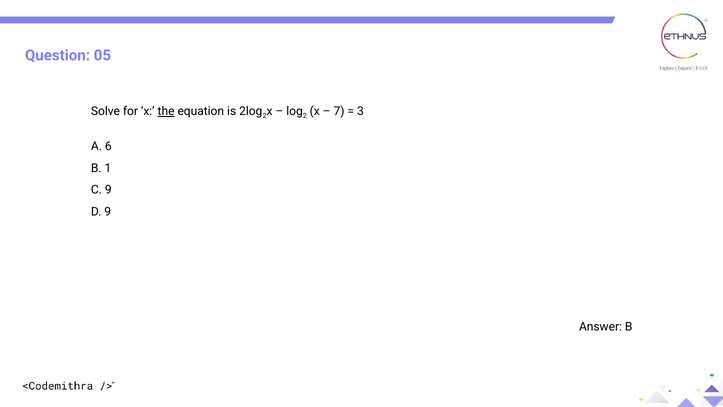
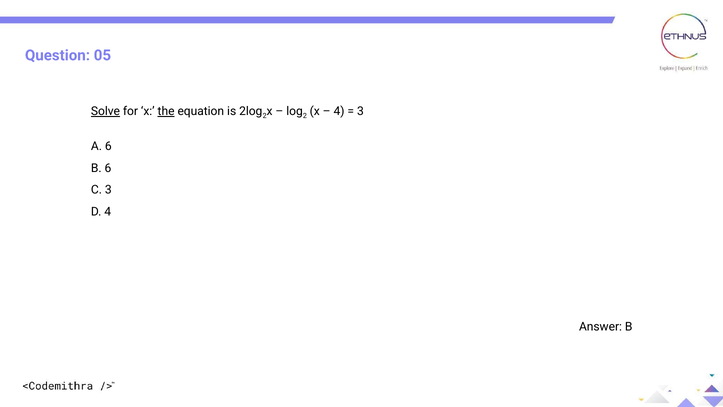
Solve underline: none -> present
7 at (339, 111): 7 -> 4
B 1: 1 -> 6
C 9: 9 -> 3
D 9: 9 -> 4
